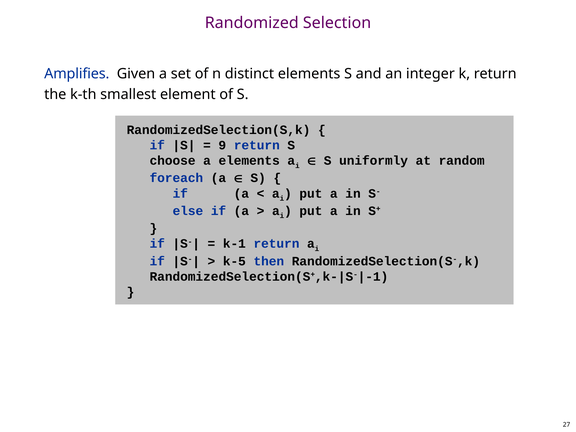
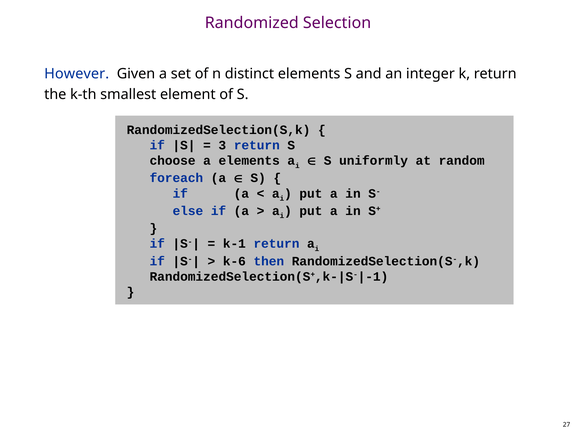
Amplifies: Amplifies -> However
9: 9 -> 3
k-5: k-5 -> k-6
